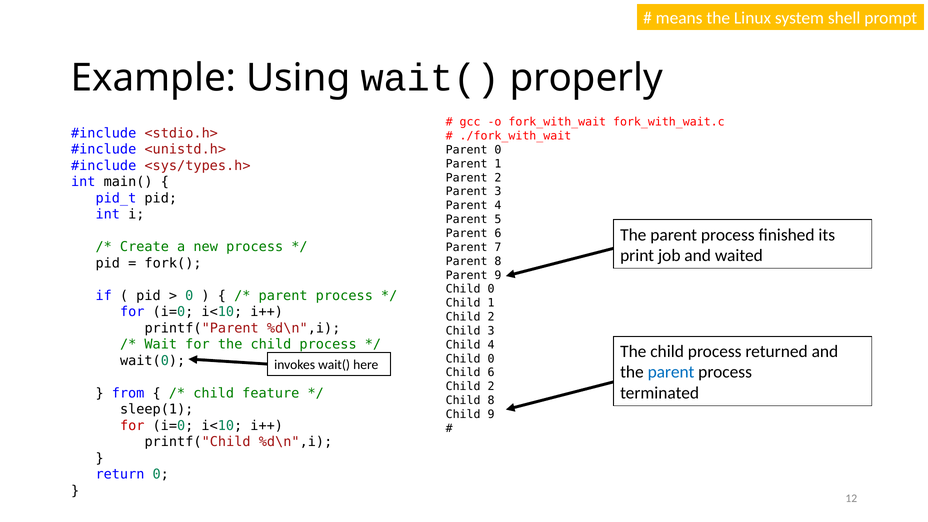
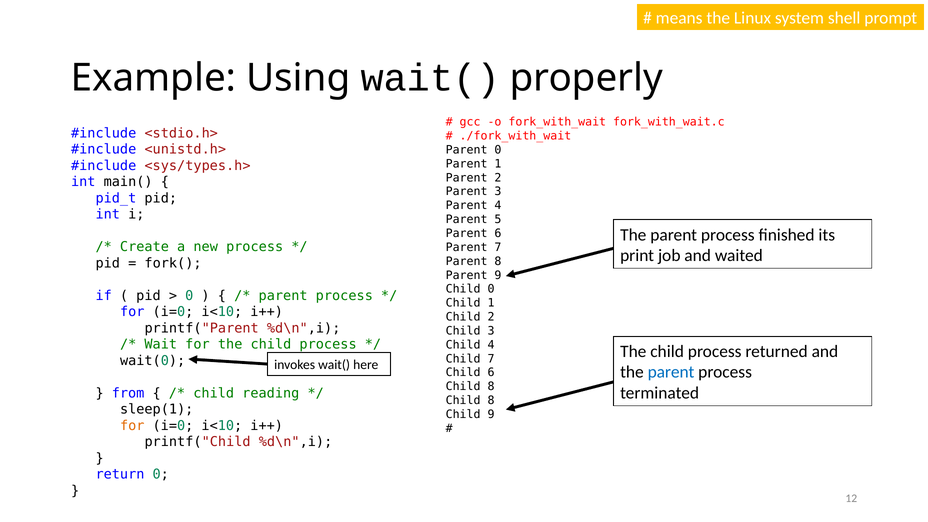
0 at (491, 359): 0 -> 7
2 at (491, 387): 2 -> 8
feature: feature -> reading
for at (132, 426) colour: red -> orange
